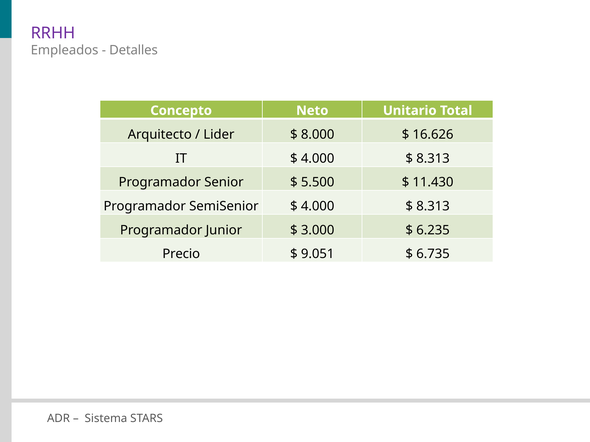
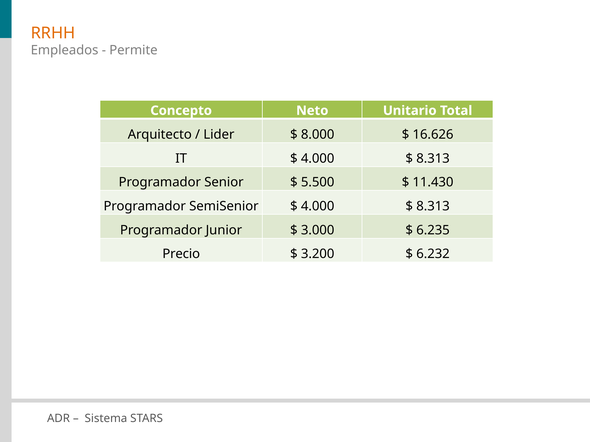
RRHH colour: purple -> orange
Detalles: Detalles -> Permite
9.051: 9.051 -> 3.200
6.735: 6.735 -> 6.232
